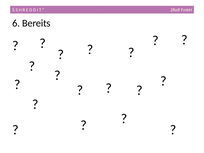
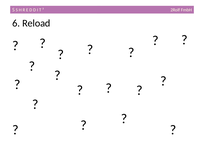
Bereits: Bereits -> Reload
